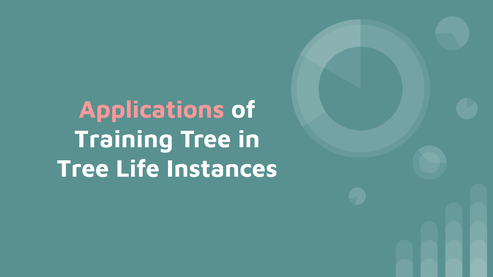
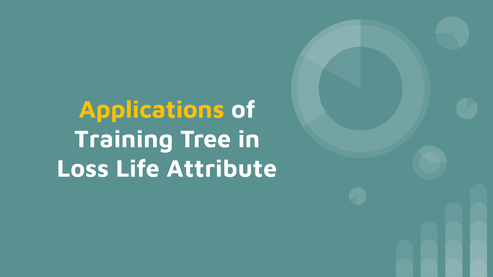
Applications colour: pink -> yellow
Tree at (83, 169): Tree -> Loss
Instances: Instances -> Attribute
